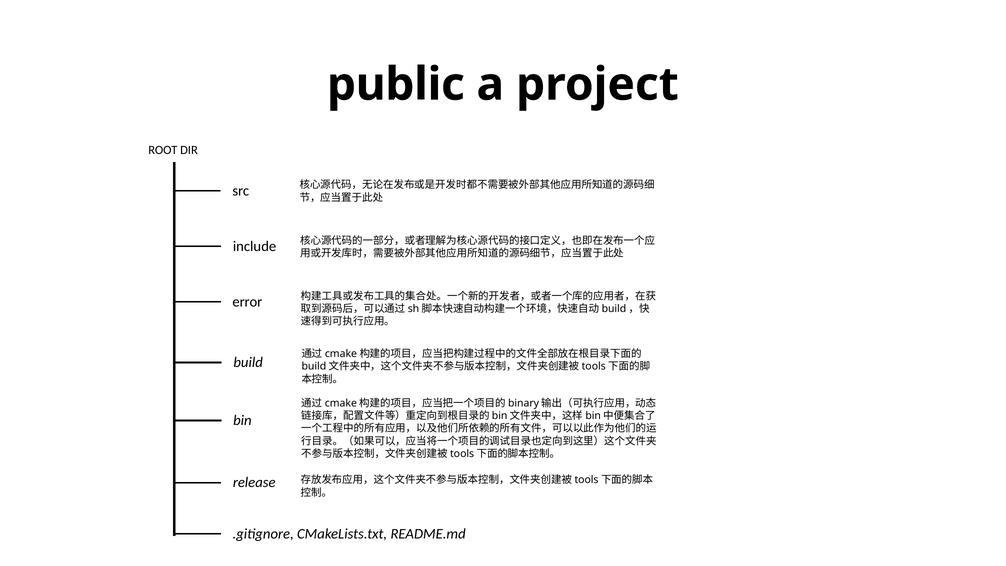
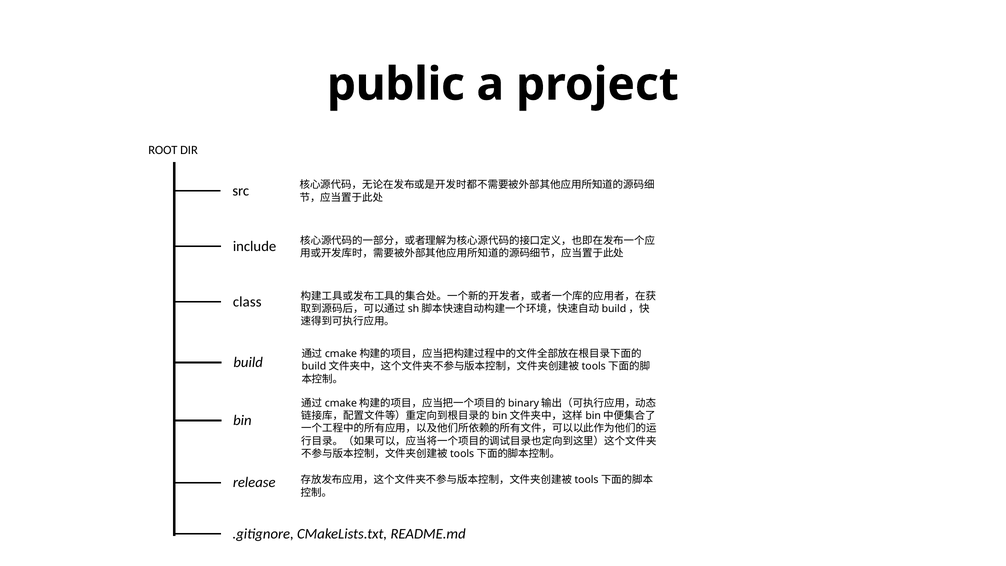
error: error -> class
